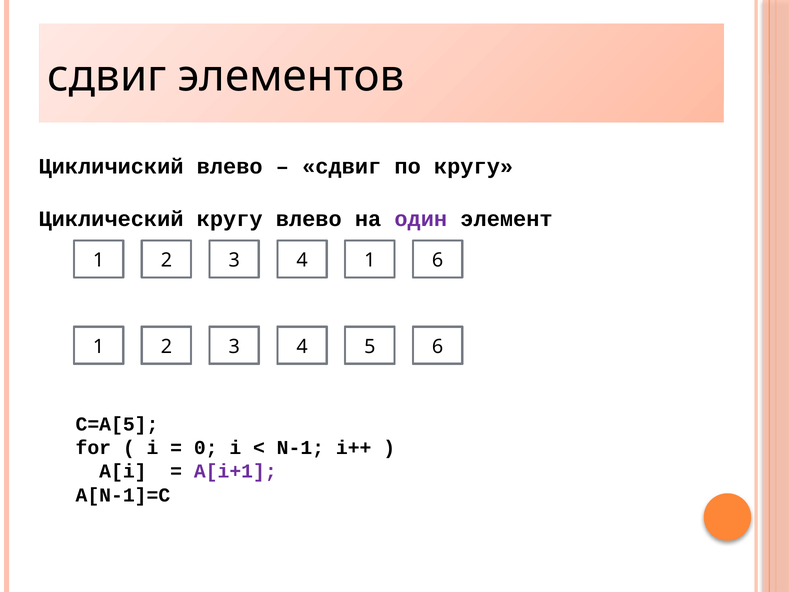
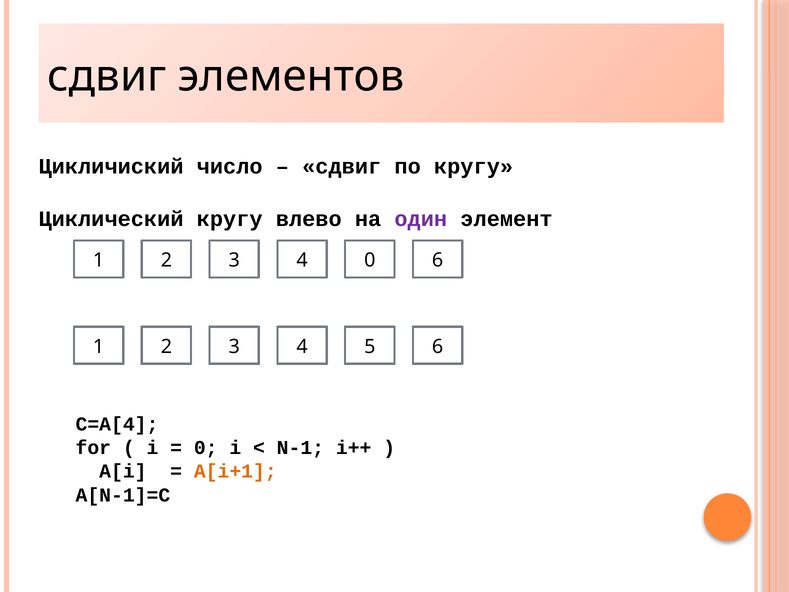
Цикличиский влево: влево -> число
4 1: 1 -> 0
C=A[5: C=A[5 -> C=A[4
A[i+1 colour: purple -> orange
